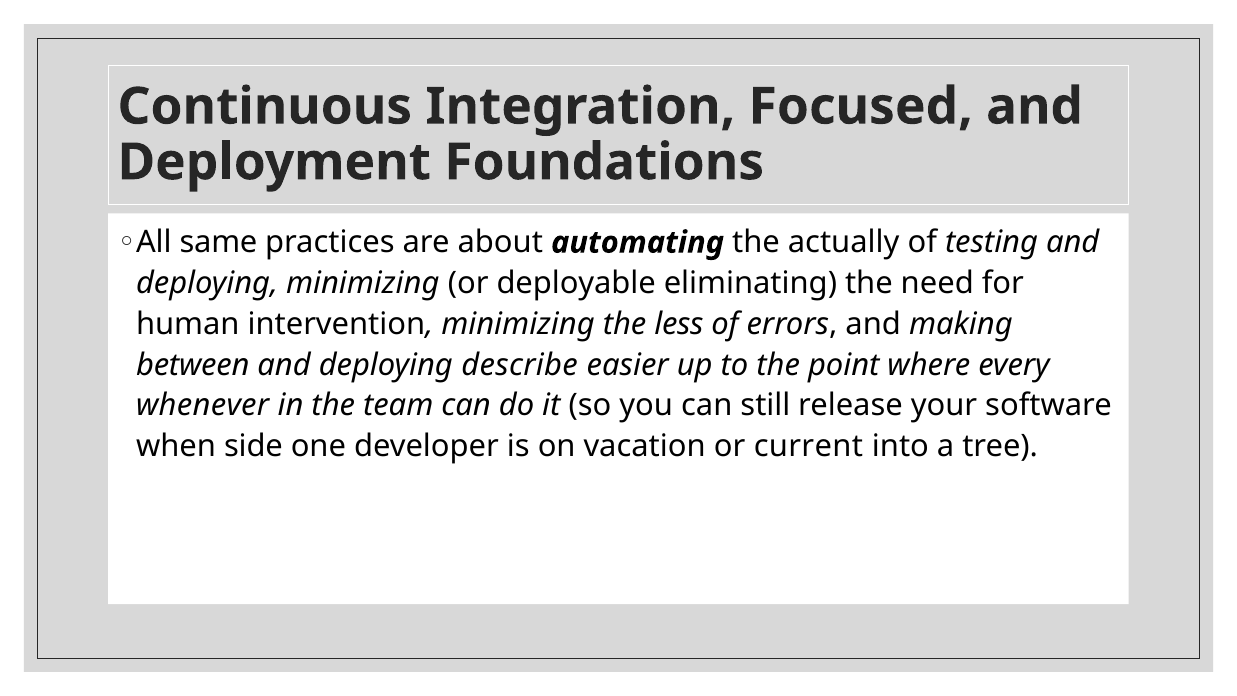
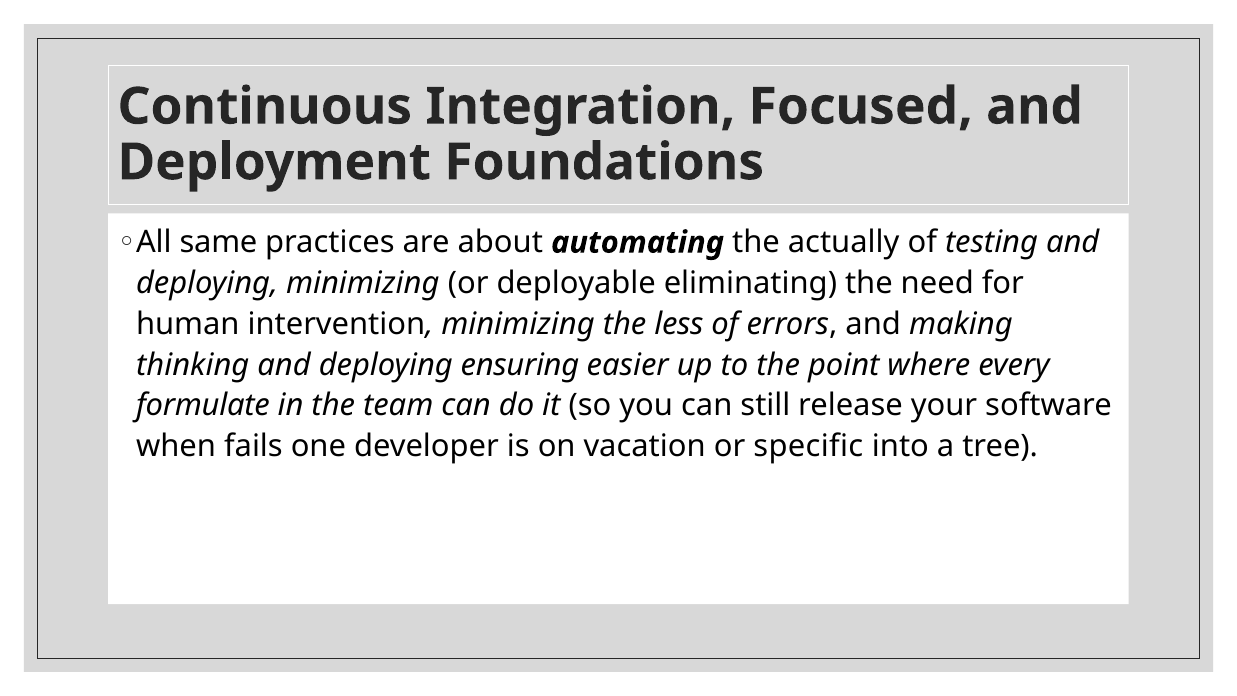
between: between -> thinking
describe: describe -> ensuring
whenever: whenever -> formulate
side: side -> fails
current: current -> specific
